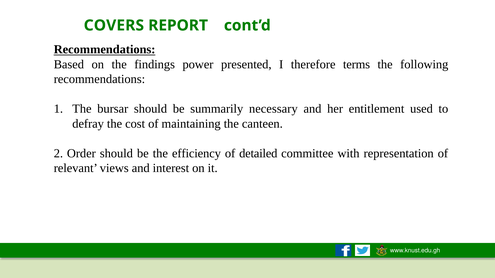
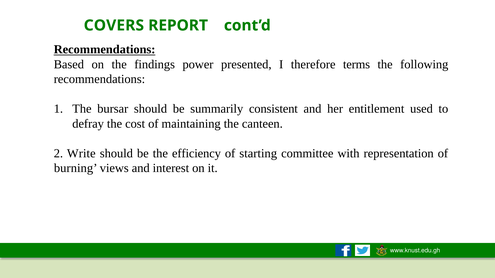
necessary: necessary -> consistent
Order: Order -> Write
detailed: detailed -> starting
relevant: relevant -> burning
